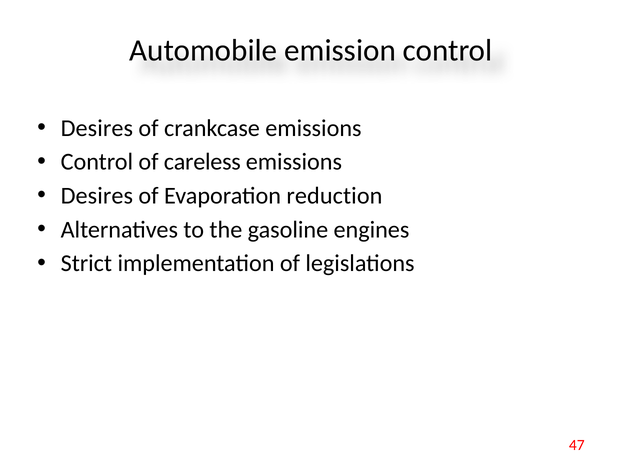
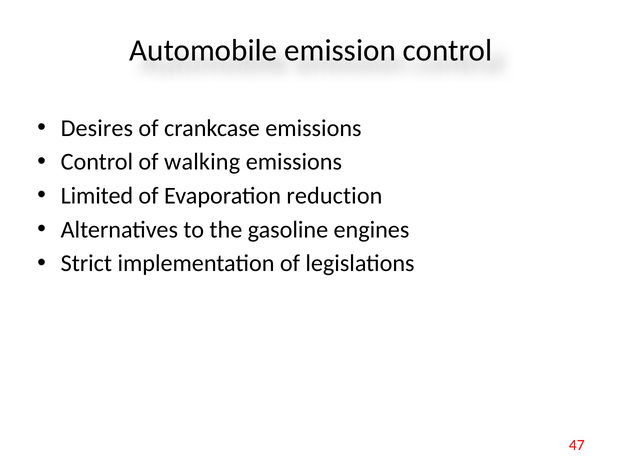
careless: careless -> walking
Desires at (97, 196): Desires -> Limited
